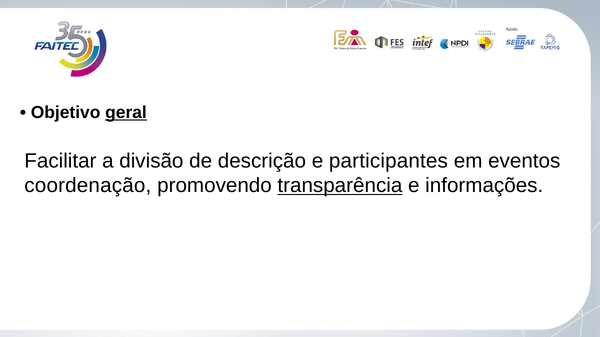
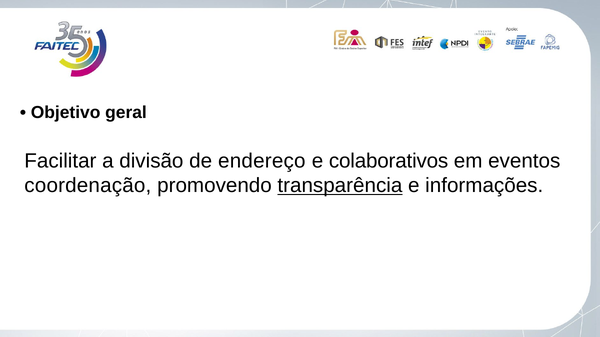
geral underline: present -> none
descrição: descrição -> endereço
participantes: participantes -> colaborativos
